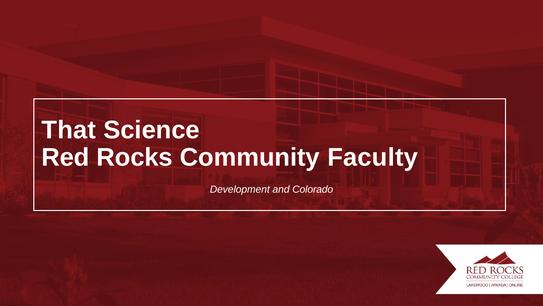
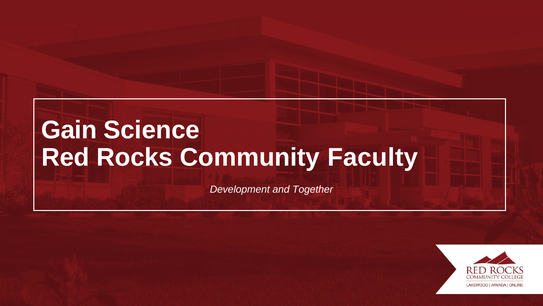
That: That -> Gain
Colorado: Colorado -> Together
